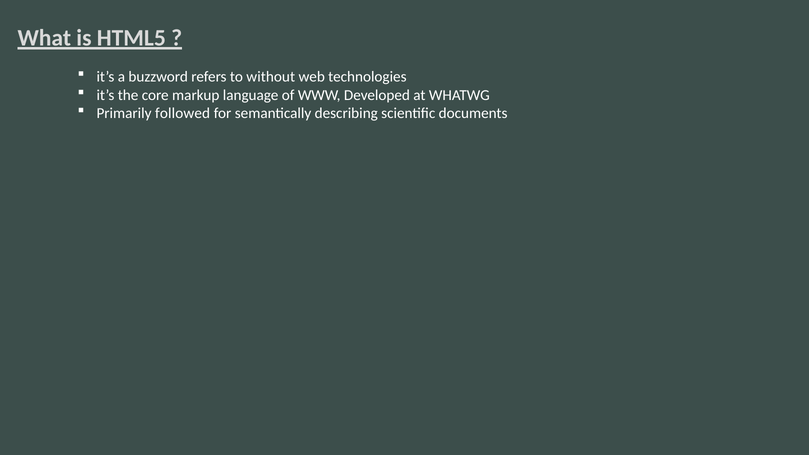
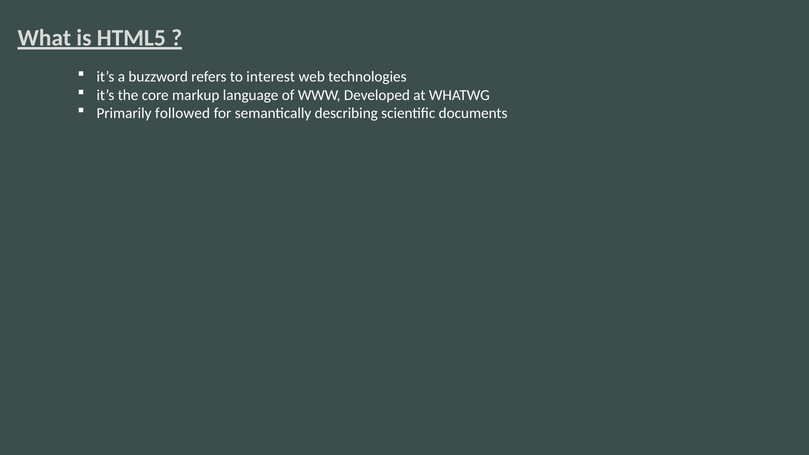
without: without -> interest
